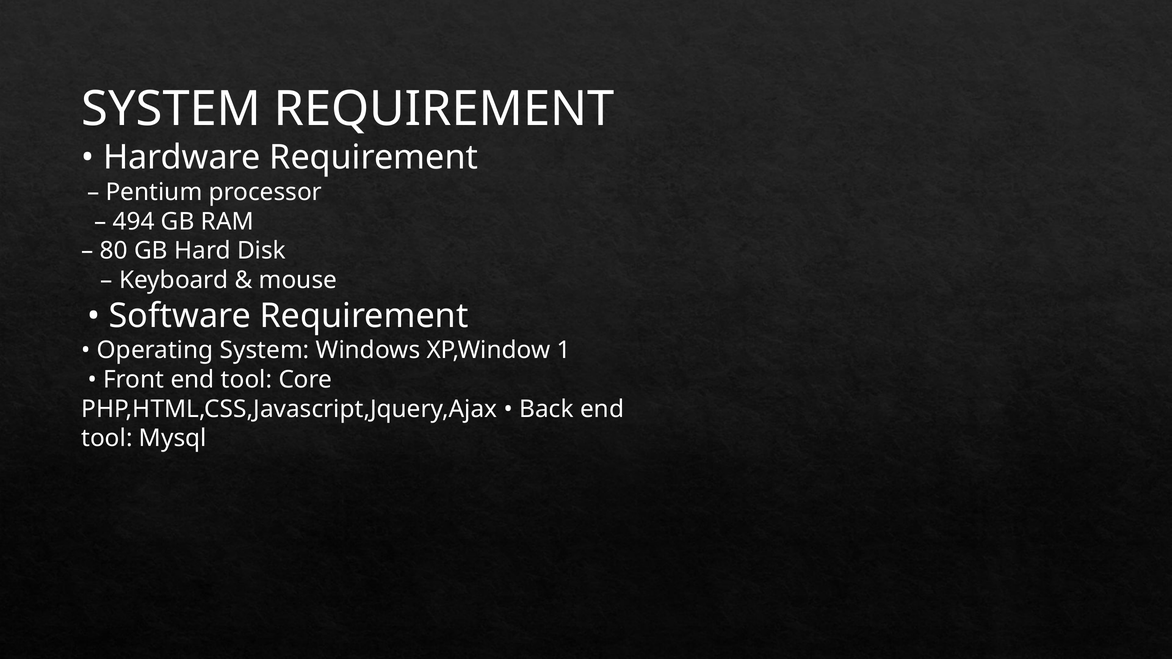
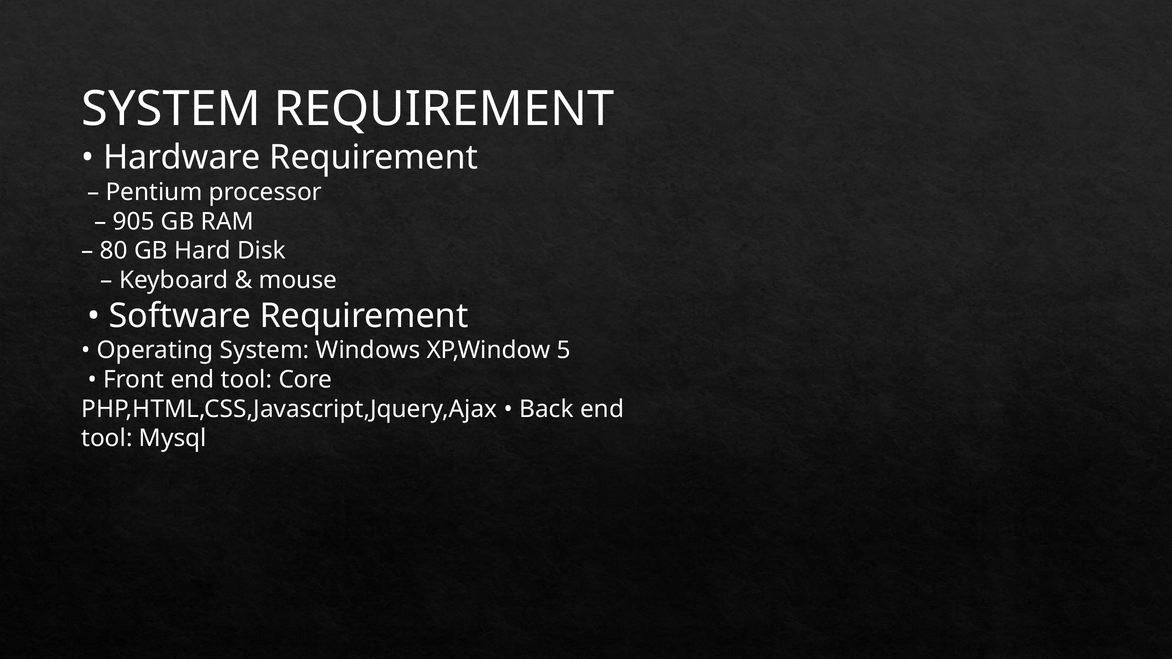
494: 494 -> 905
1: 1 -> 5
